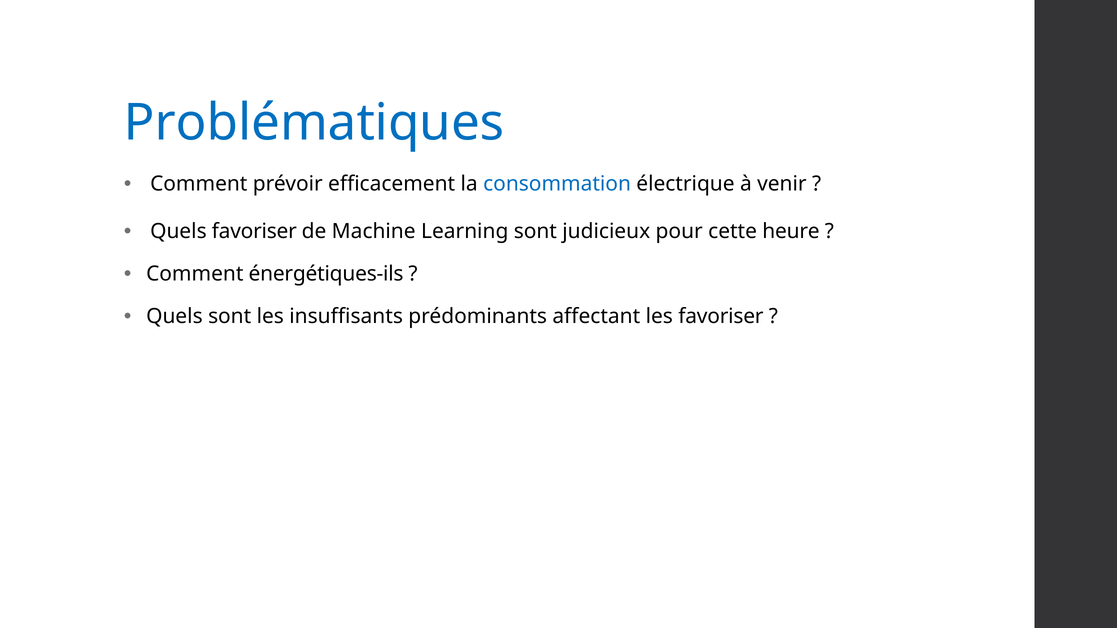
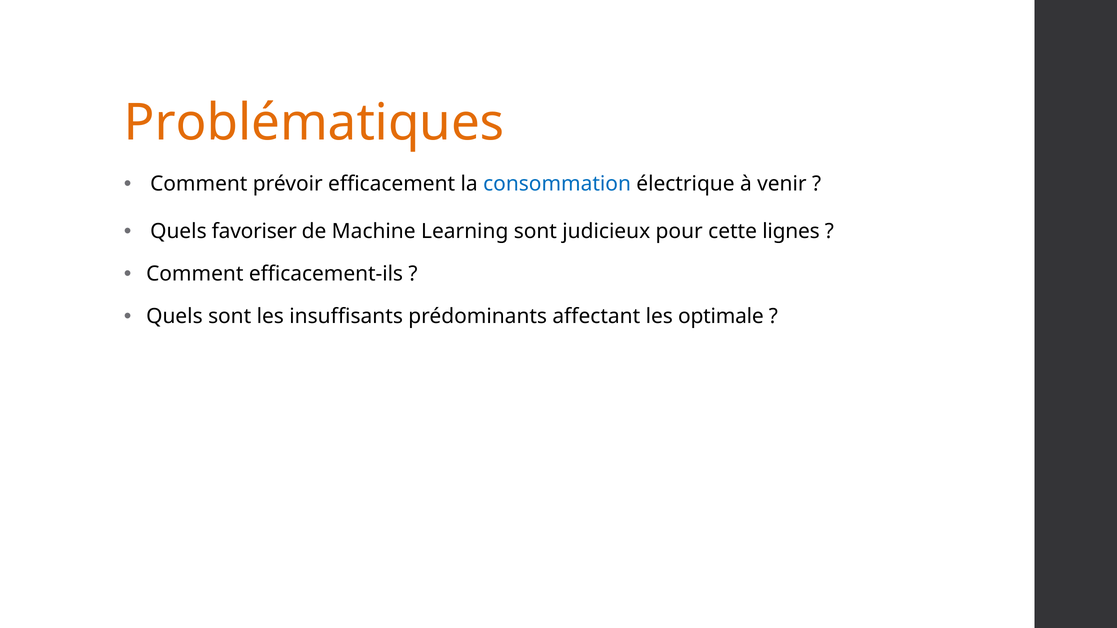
Problématiques colour: blue -> orange
heure: heure -> lignes
énergétiques-ils: énergétiques-ils -> efficacement-ils
les favoriser: favoriser -> optimale
